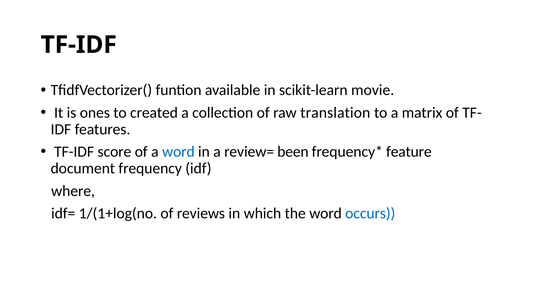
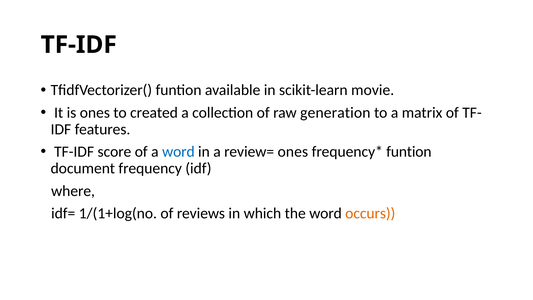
translation: translation -> generation
review= been: been -> ones
feature at (409, 152): feature -> funtion
occurs colour: blue -> orange
